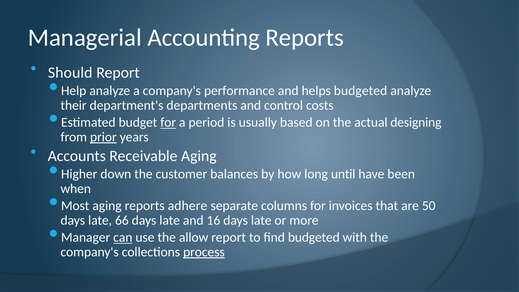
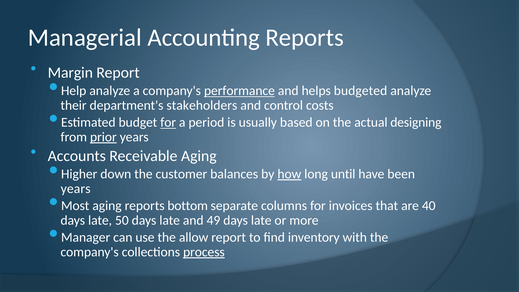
Should: Should -> Margin
performance underline: none -> present
departments: departments -> stakeholders
how underline: none -> present
when at (76, 189): when -> years
adhere: adhere -> bottom
50: 50 -> 40
66: 66 -> 50
16: 16 -> 49
can underline: present -> none
find budgeted: budgeted -> inventory
